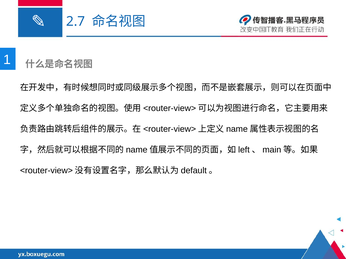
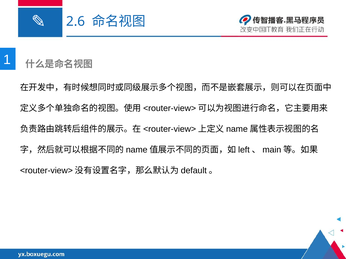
2.7: 2.7 -> 2.6
